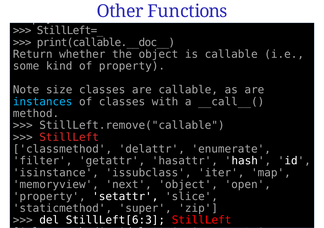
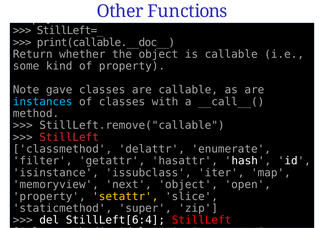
size: size -> gave
setattr at (125, 197) colour: white -> yellow
StillLeft[6:3: StillLeft[6:3 -> StillLeft[6:4
